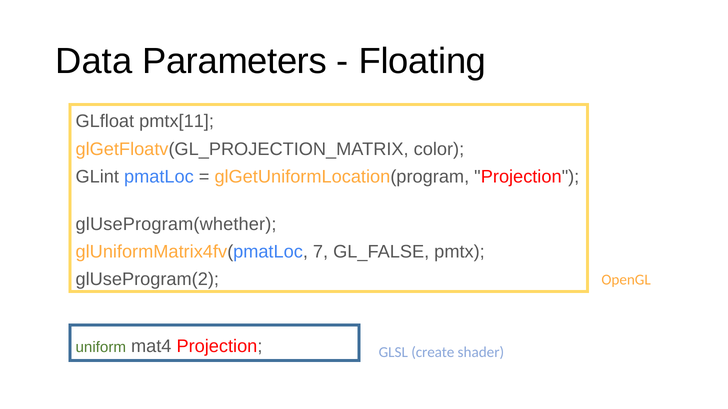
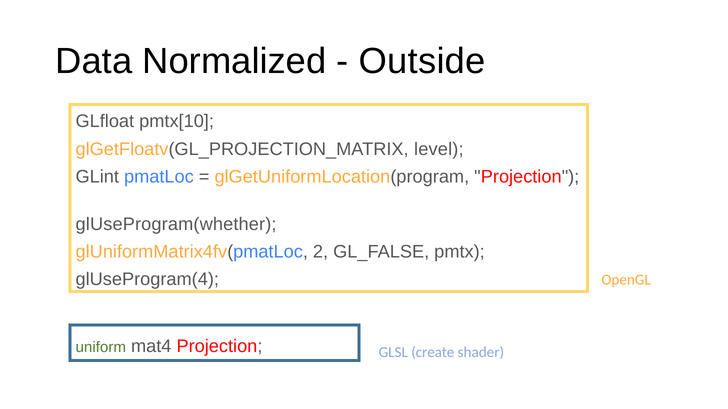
Parameters: Parameters -> Normalized
Floating: Floating -> Outside
pmtx[11: pmtx[11 -> pmtx[10
color: color -> level
7: 7 -> 2
glUseProgram(2: glUseProgram(2 -> glUseProgram(4
